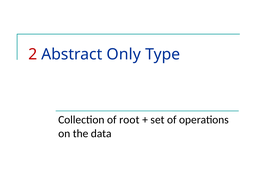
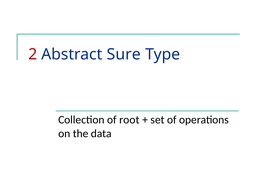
Only: Only -> Sure
